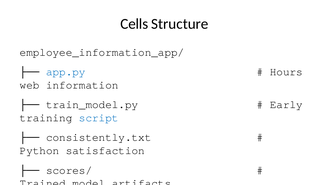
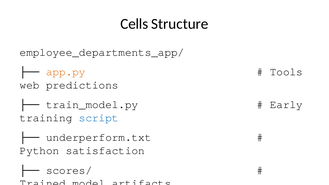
employee_information_app/: employee_information_app/ -> employee_departments_app/
app.py colour: blue -> orange
Hours: Hours -> Tools
information: information -> predictions
consistently.txt: consistently.txt -> underperform.txt
